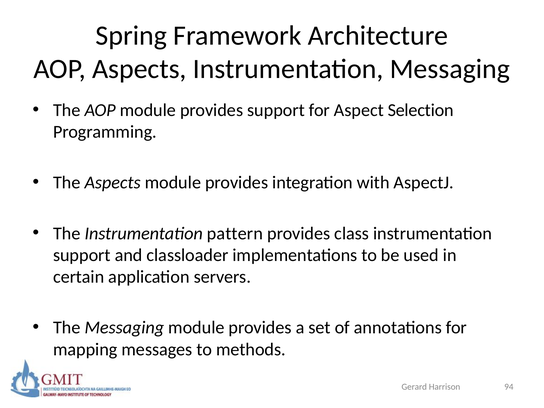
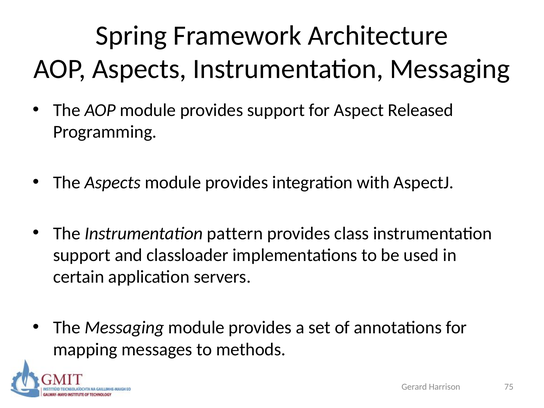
Selection: Selection -> Released
94: 94 -> 75
